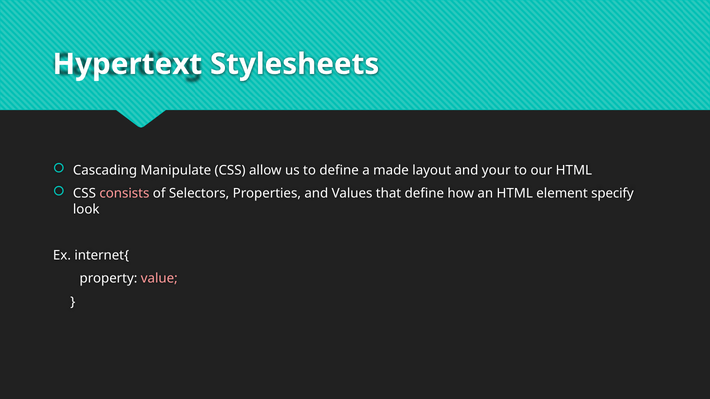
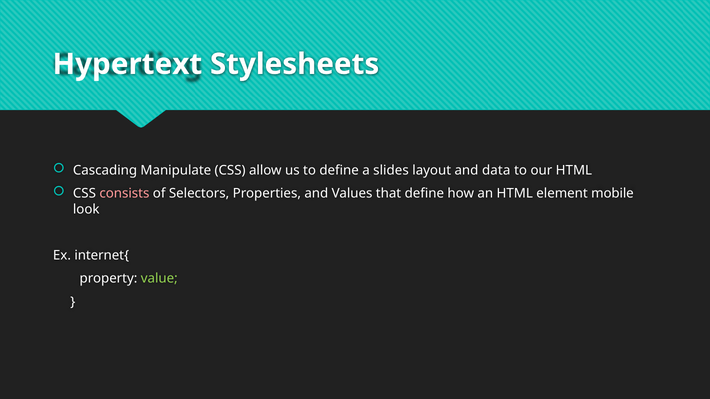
made: made -> slides
your: your -> data
specify: specify -> mobile
value colour: pink -> light green
